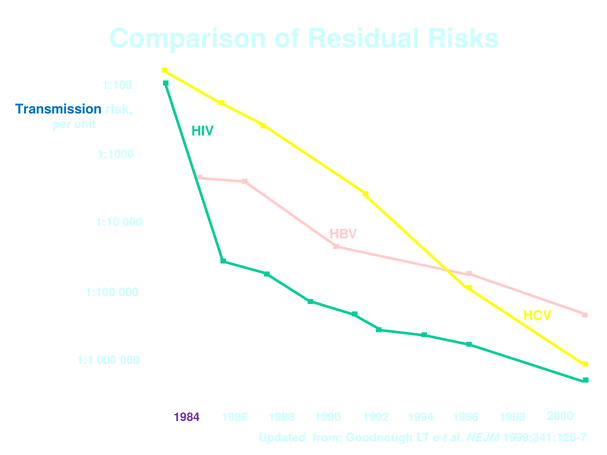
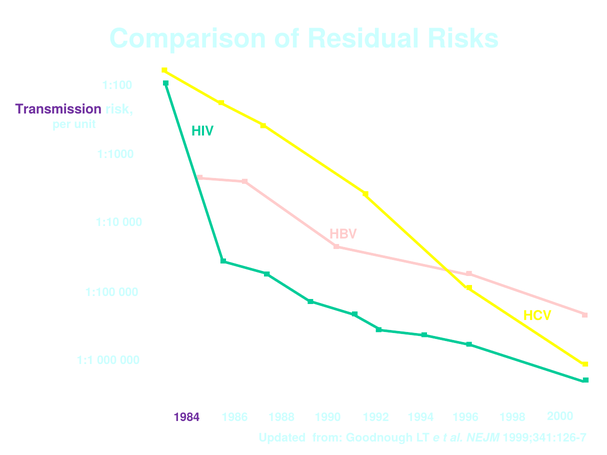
Transmission colour: blue -> purple
